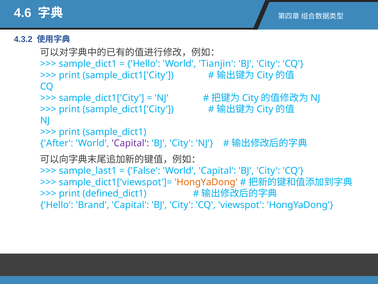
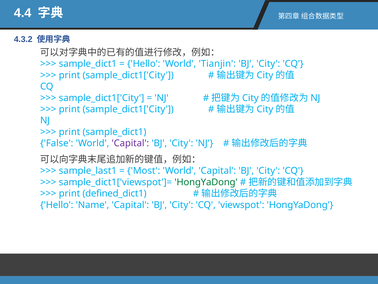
4.6: 4.6 -> 4.4
After: After -> False
False: False -> Most
HongYaDong at (206, 182) colour: orange -> green
Brand: Brand -> Name
